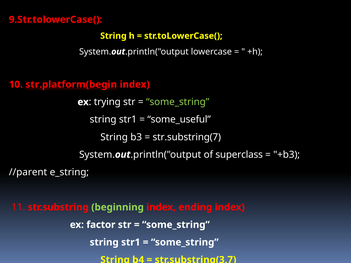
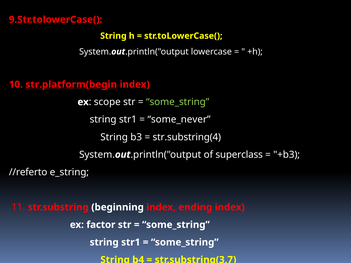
trying: trying -> scope
some_useful: some_useful -> some_never
str.substring(7: str.substring(7 -> str.substring(4
//parent: //parent -> //referto
beginning colour: light green -> white
